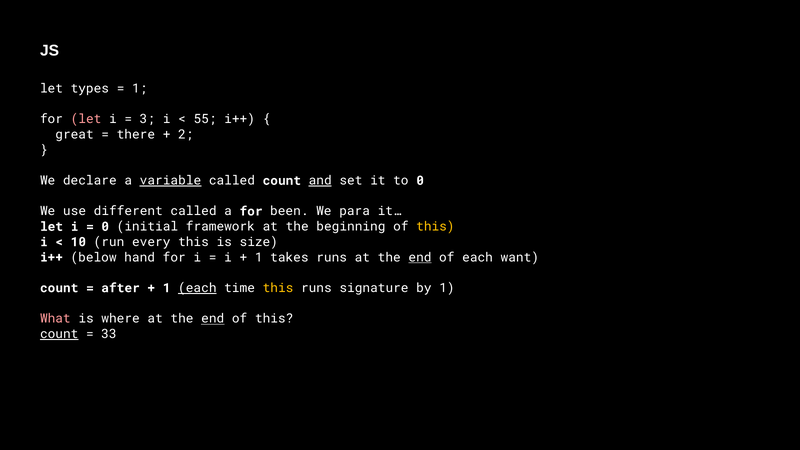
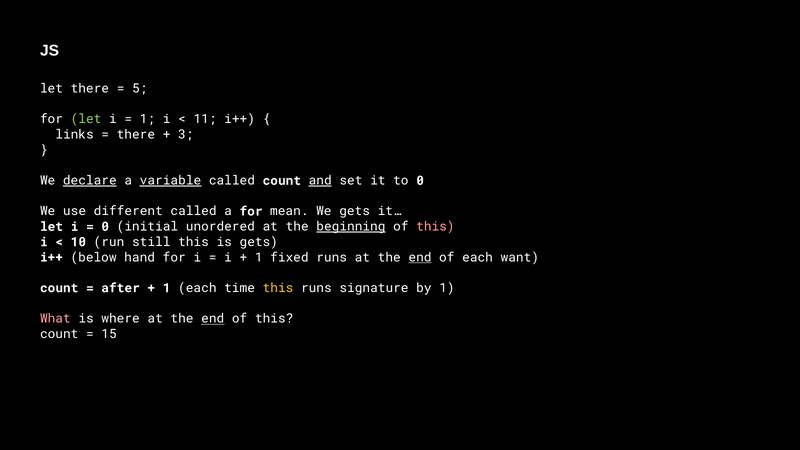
let types: types -> there
1 at (140, 89): 1 -> 5
let at (86, 119) colour: pink -> light green
3 at (147, 119): 3 -> 1
55: 55 -> 11
great: great -> links
2: 2 -> 3
declare underline: none -> present
been: been -> mean
We para: para -> gets
framework: framework -> unordered
beginning underline: none -> present
this at (435, 227) colour: yellow -> pink
every: every -> still
is size: size -> gets
takes: takes -> fixed
each at (197, 288) underline: present -> none
count at (59, 334) underline: present -> none
33: 33 -> 15
